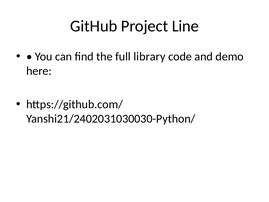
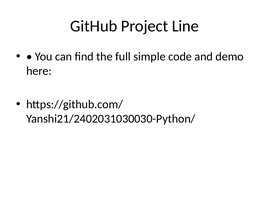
library: library -> simple
